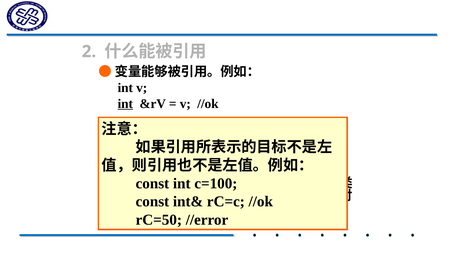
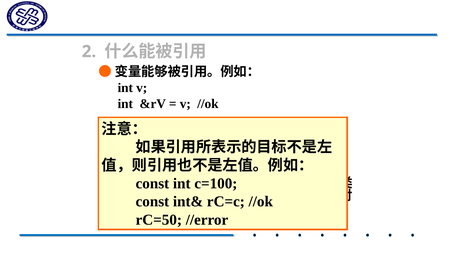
int at (125, 104) underline: present -> none
